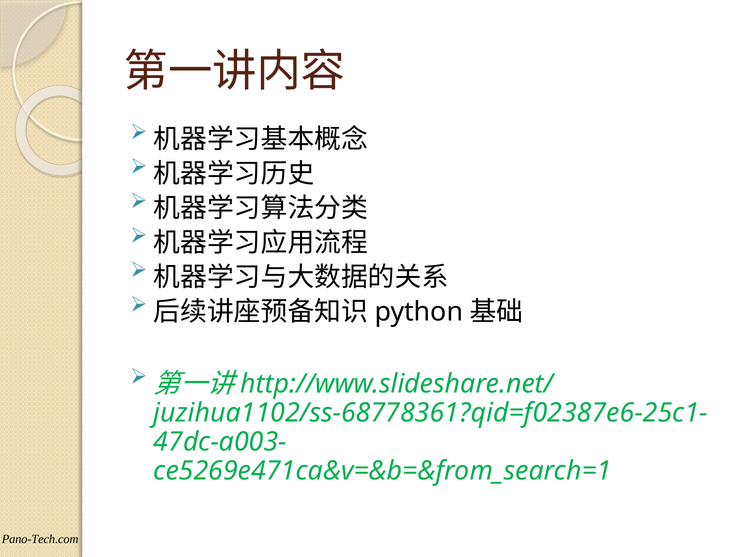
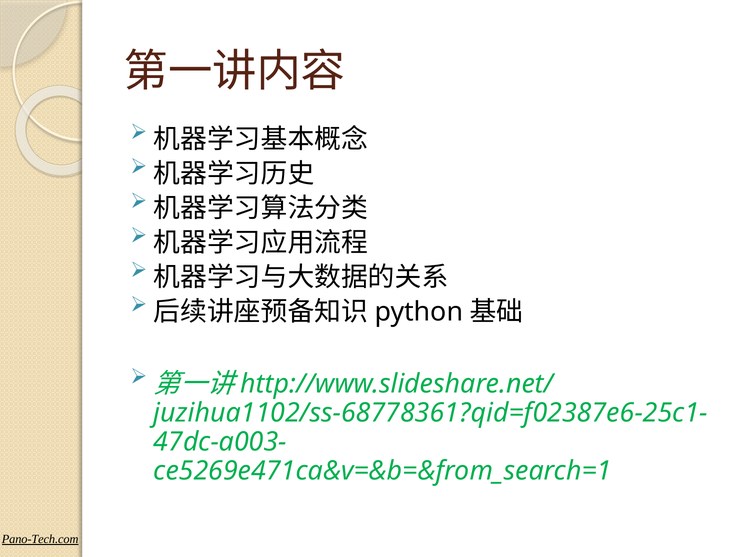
Pano-Tech.com underline: none -> present
